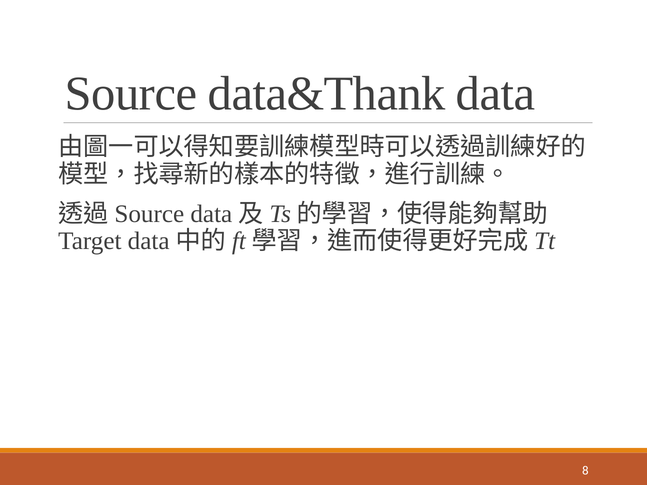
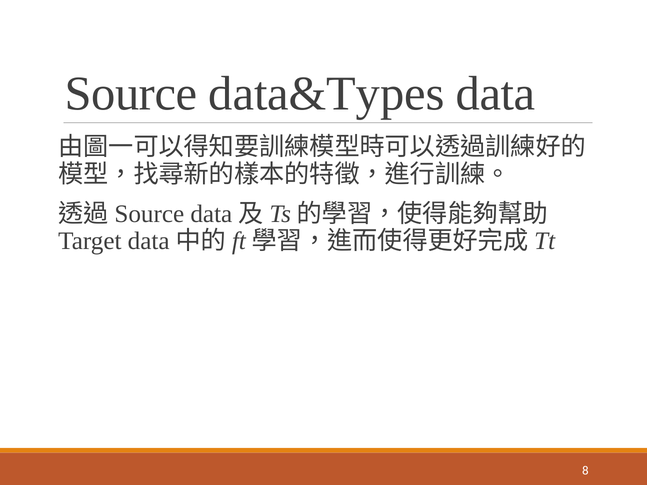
data&Thank: data&Thank -> data&Types
